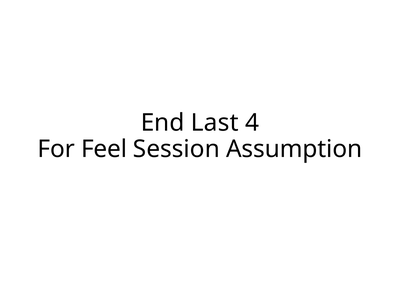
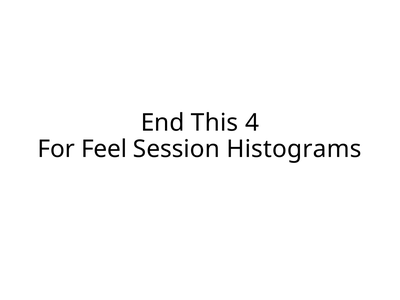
Last: Last -> This
Assumption: Assumption -> Histograms
